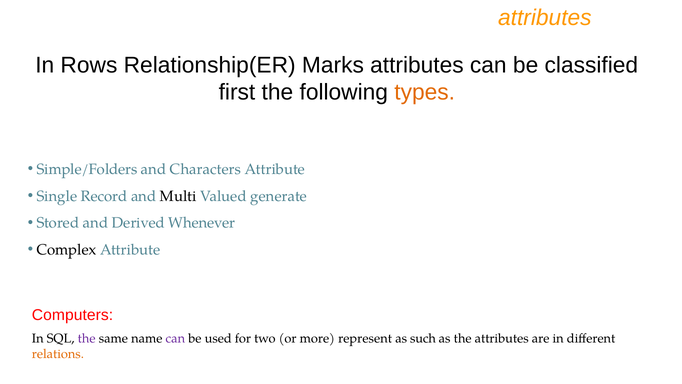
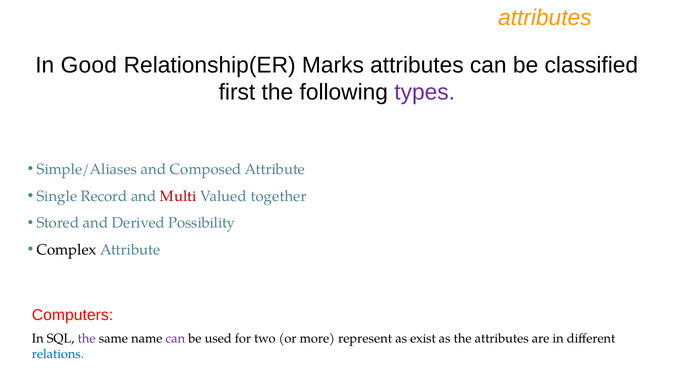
Rows: Rows -> Good
types colour: orange -> purple
Simple/Folders: Simple/Folders -> Simple/Aliases
Characters: Characters -> Composed
Multi colour: black -> red
generate: generate -> together
Whenever: Whenever -> Possibility
such: such -> exist
relations colour: orange -> blue
